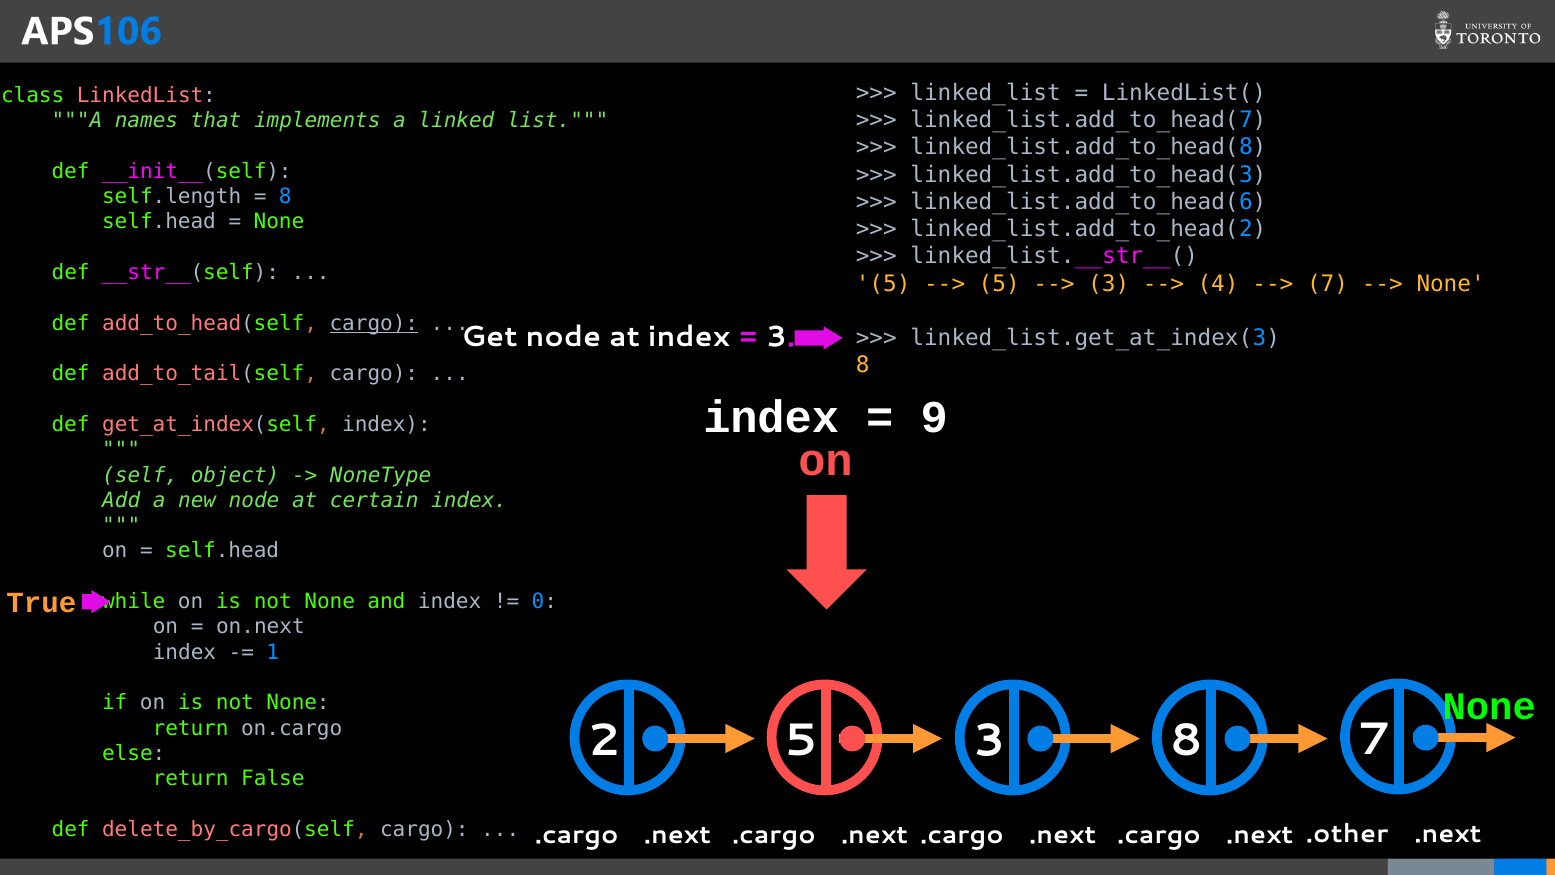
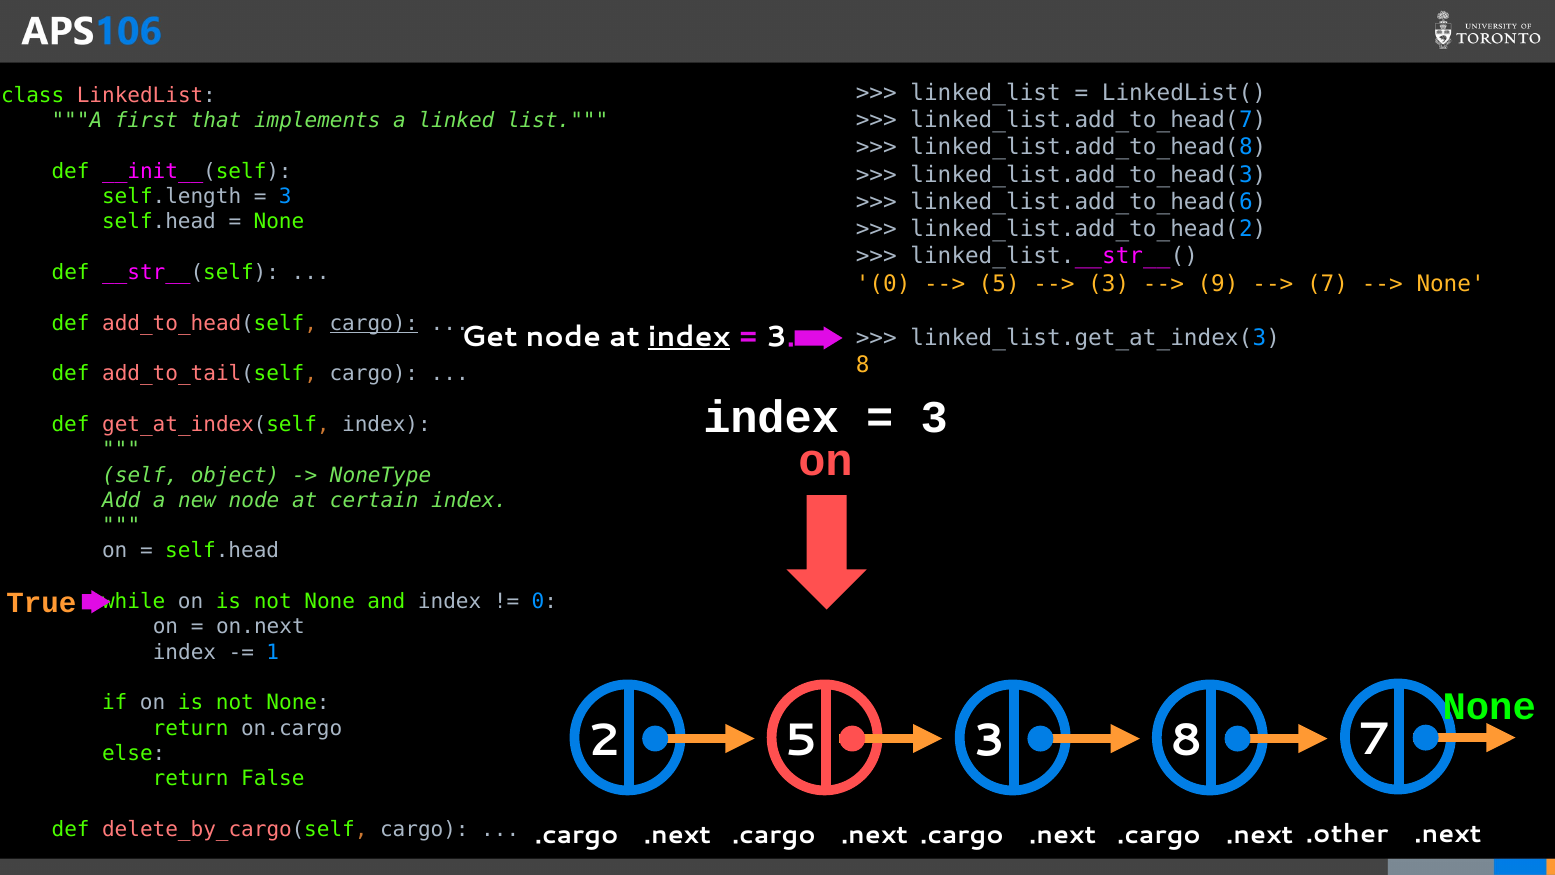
names: names -> first
8 at (285, 197): 8 -> 3
5 at (883, 283): 5 -> 0
4: 4 -> 9
index at (689, 336) underline: none -> present
9 at (934, 418): 9 -> 3
